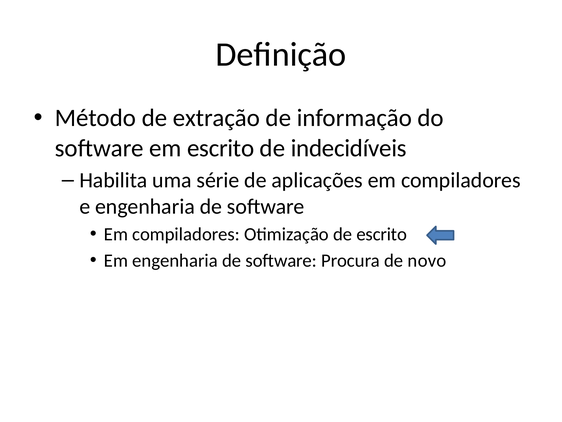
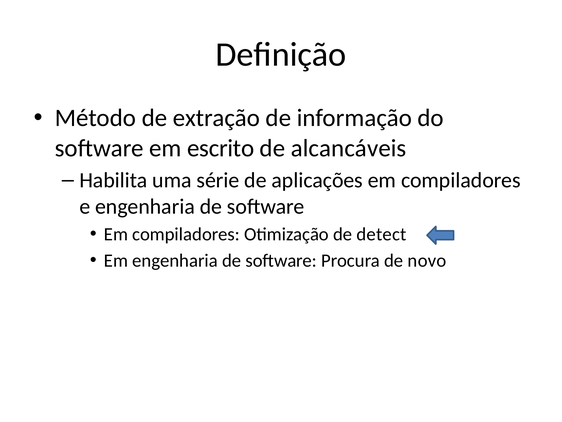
indecidíveis: indecidíveis -> alcancáveis
de escrito: escrito -> detect
